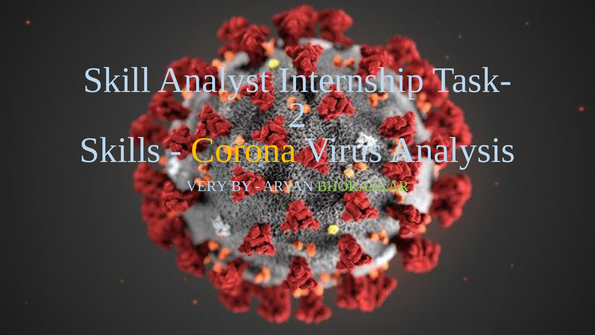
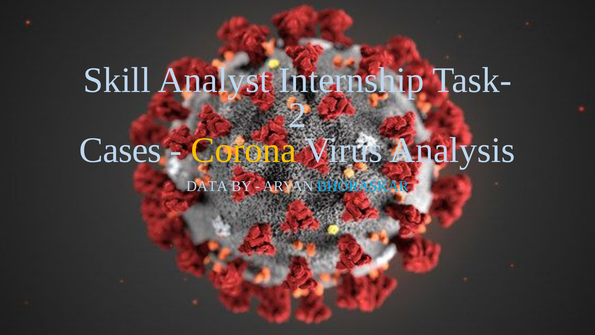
Skills: Skills -> Cases
VERY: VERY -> DATA
BHORASKAR colour: light green -> light blue
